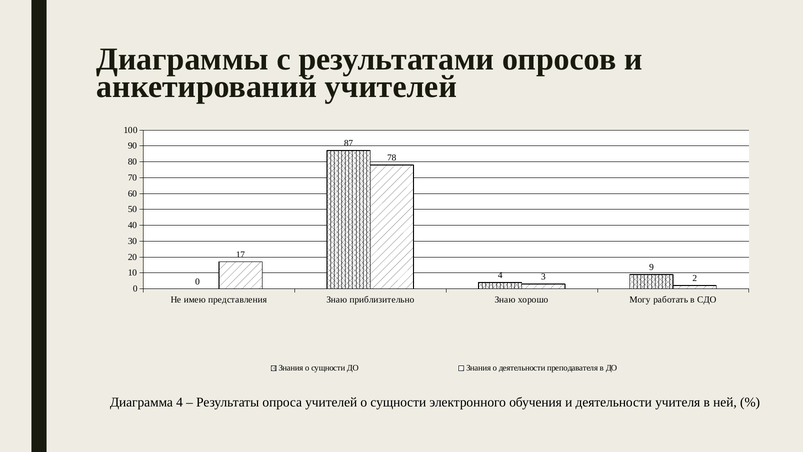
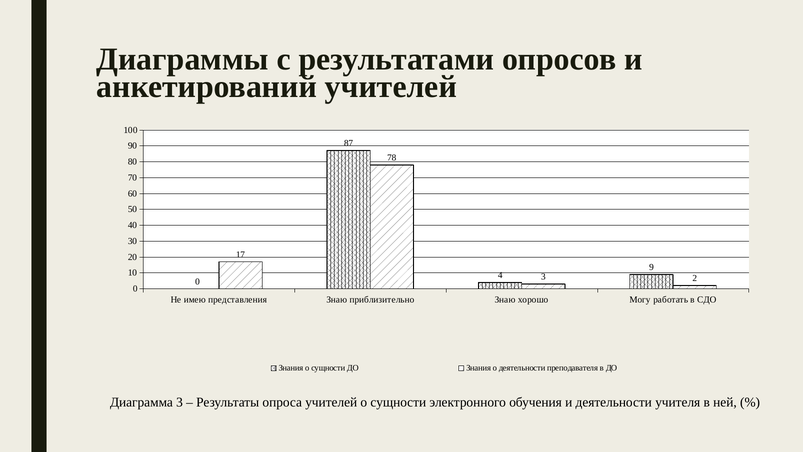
Диаграмма 4: 4 -> 3
